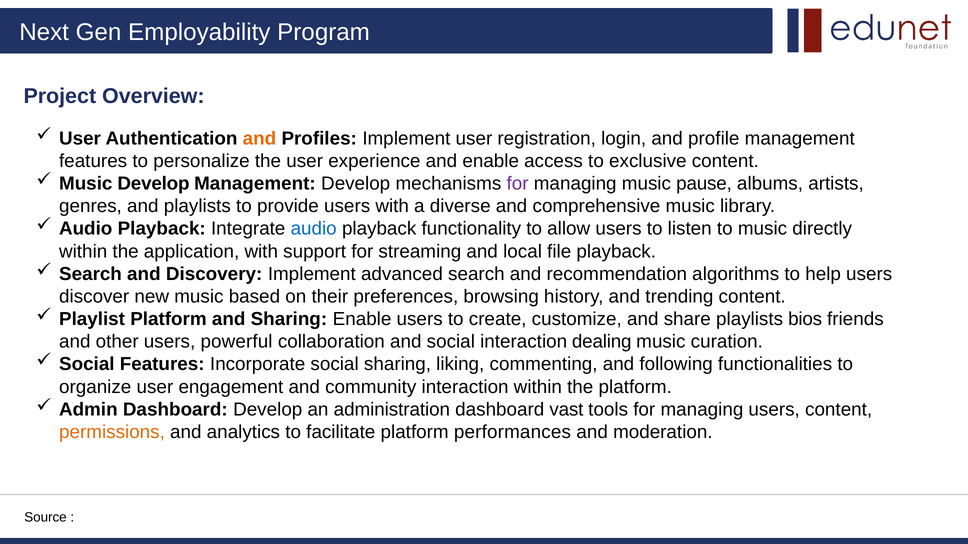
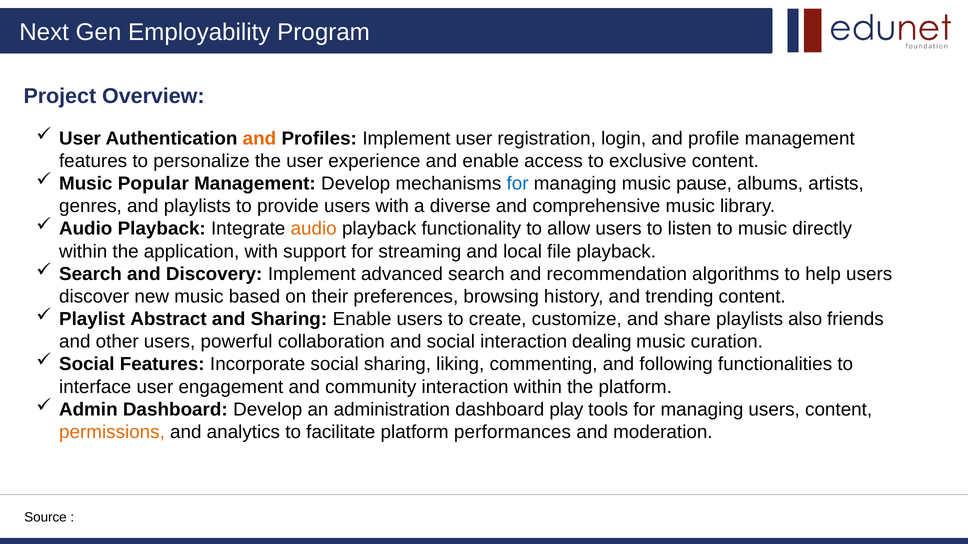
Music Develop: Develop -> Popular
for at (518, 184) colour: purple -> blue
audio at (314, 229) colour: blue -> orange
Playlist Platform: Platform -> Abstract
bios: bios -> also
organize: organize -> interface
vast: vast -> play
